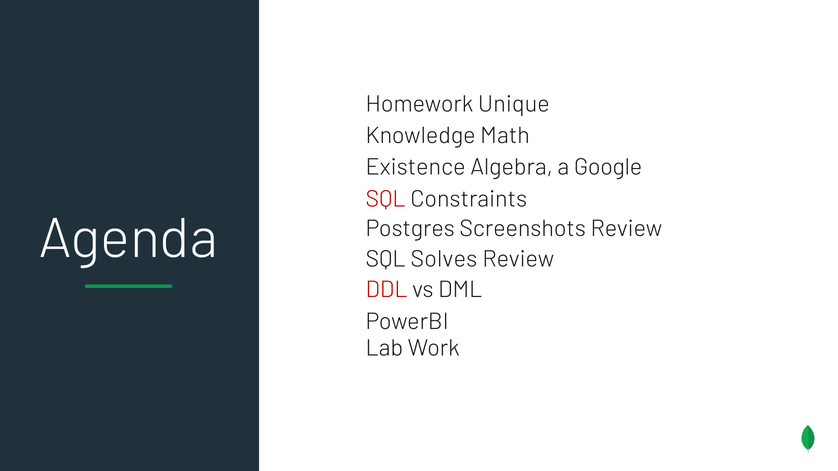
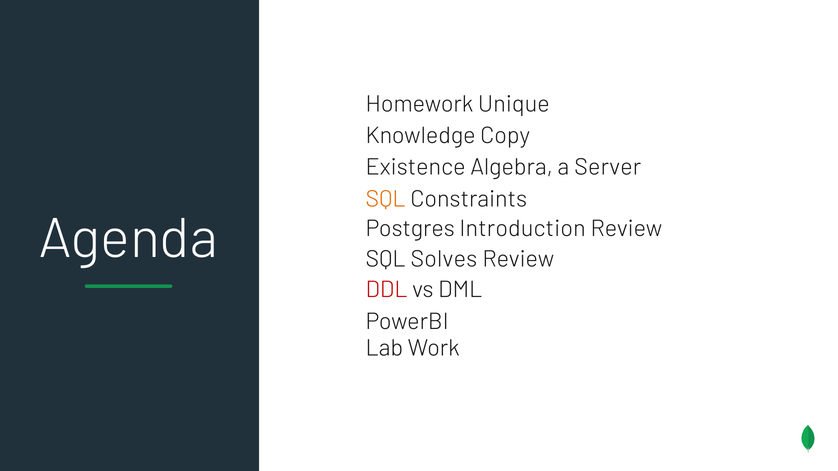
Math: Math -> Copy
Google: Google -> Server
SQL at (386, 199) colour: red -> orange
Screenshots: Screenshots -> Introduction
